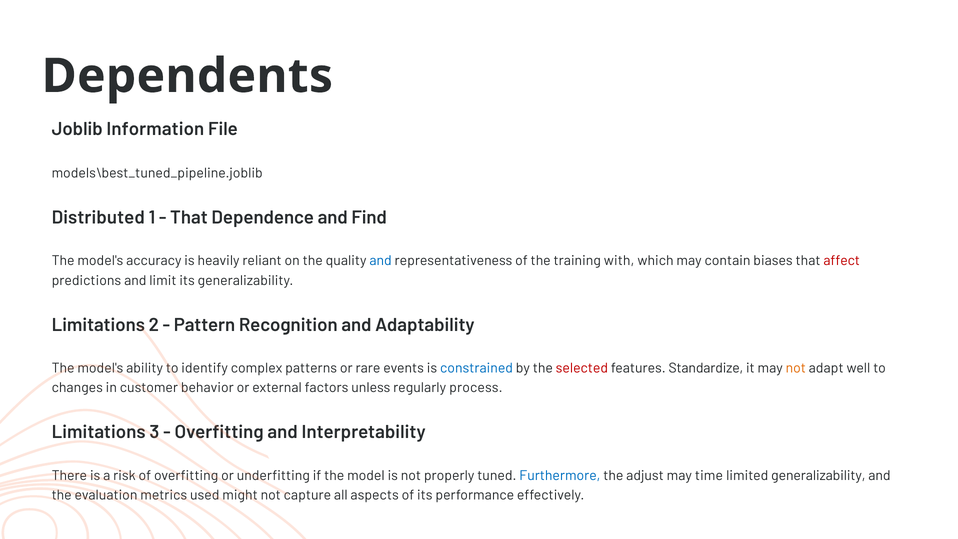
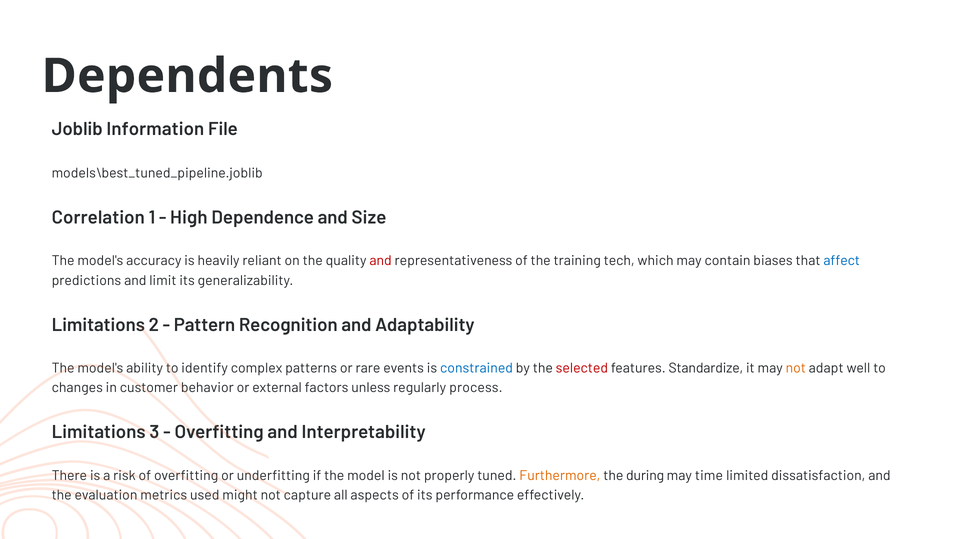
Distributed: Distributed -> Correlation
That at (189, 217): That -> High
Find: Find -> Size
and at (381, 261) colour: blue -> red
with: with -> tech
affect colour: red -> blue
Furthermore colour: blue -> orange
adjust: adjust -> during
limited generalizability: generalizability -> dissatisfaction
